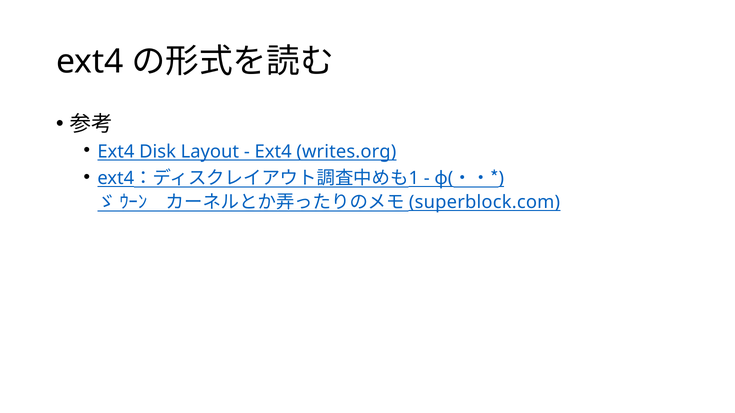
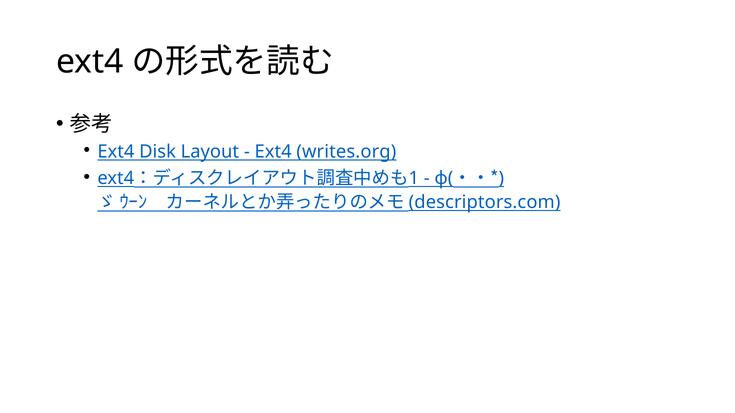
superblock.com: superblock.com -> descriptors.com
